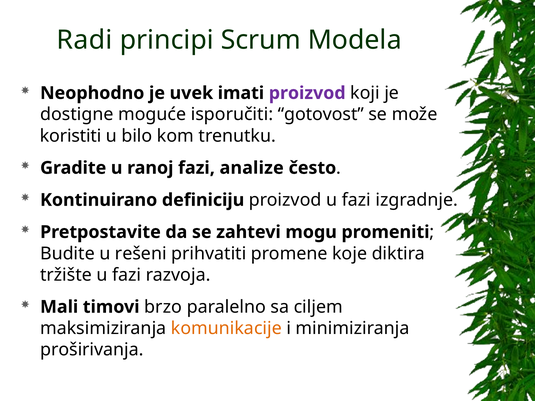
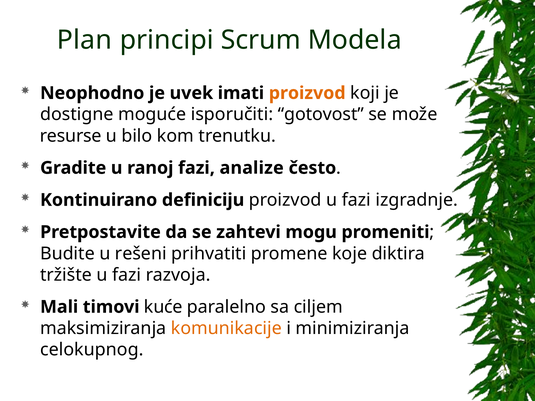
Radi: Radi -> Plan
proizvod at (307, 93) colour: purple -> orange
koristiti: koristiti -> resurse
brzo: brzo -> kuće
proširivanja: proširivanja -> celokupnog
